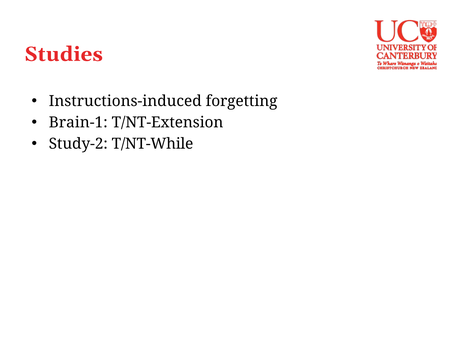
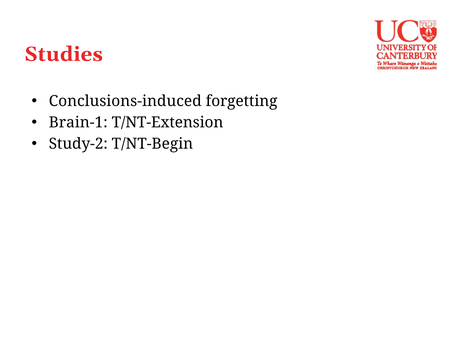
Instructions-induced: Instructions-induced -> Conclusions-induced
T/NT-While: T/NT-While -> T/NT-Begin
